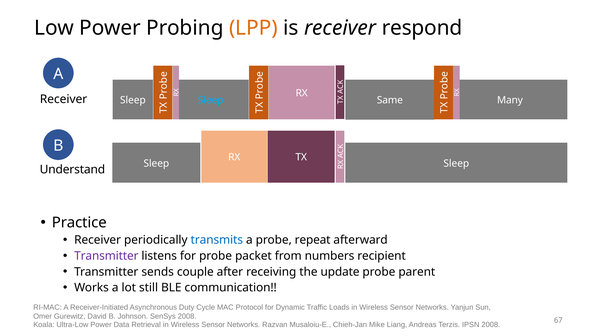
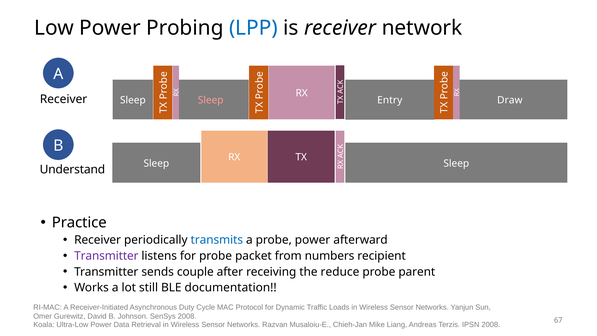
LPP colour: orange -> blue
respond: respond -> network
Many: Many -> Draw
Sleep at (211, 100) colour: light blue -> pink
Same: Same -> Entry
probe repeat: repeat -> power
update: update -> reduce
communication: communication -> documentation
